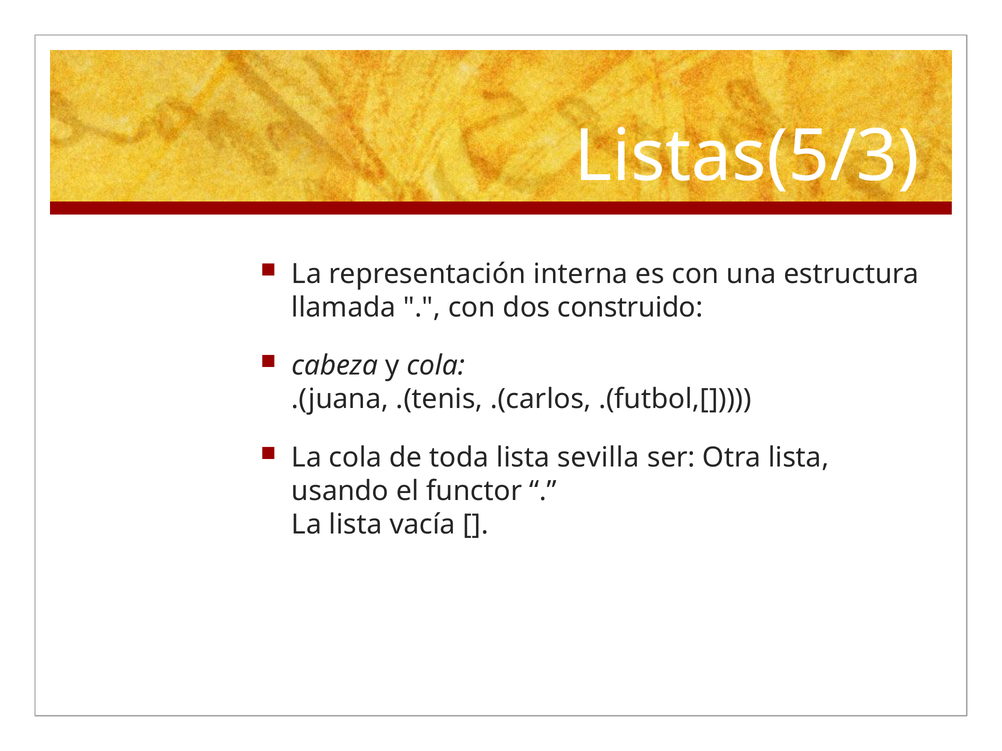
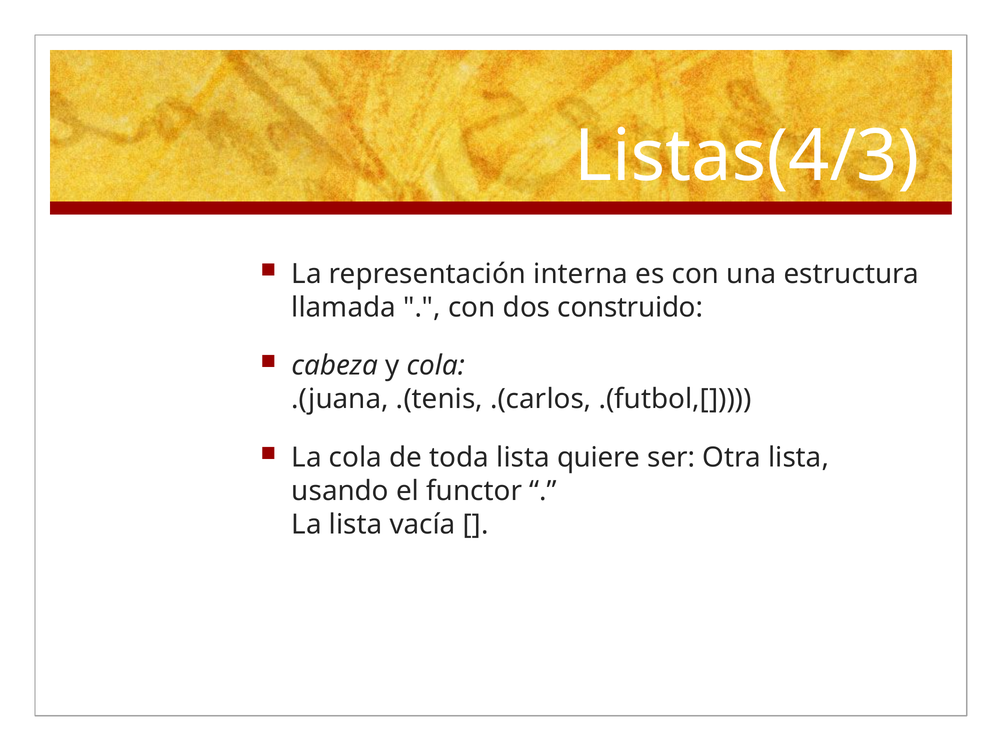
Listas(5/3: Listas(5/3 -> Listas(4/3
sevilla: sevilla -> quiere
